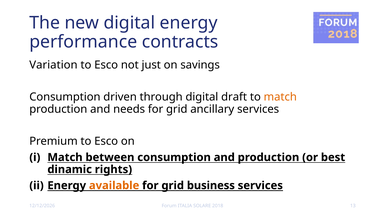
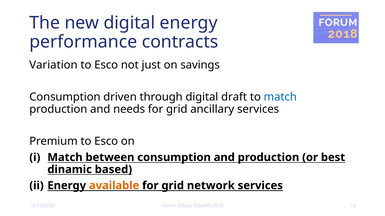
match at (280, 97) colour: orange -> blue
rights: rights -> based
business: business -> network
